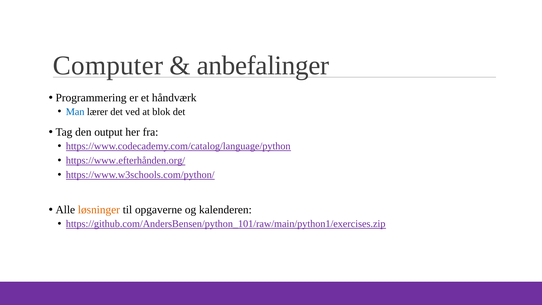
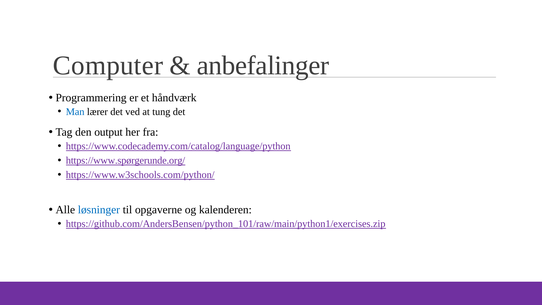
blok: blok -> tung
https://www.efterhånden.org/: https://www.efterhånden.org/ -> https://www.spørgerunde.org/
løsninger colour: orange -> blue
